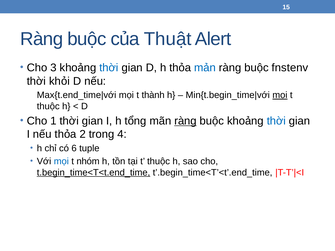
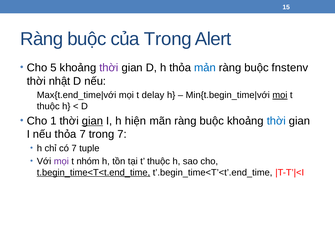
của Thuật: Thuật -> Trong
3: 3 -> 5
thời at (109, 68) colour: blue -> purple
khỏi: khỏi -> nhật
thành: thành -> delay
gian at (92, 121) underline: none -> present
tổng: tổng -> hiện
ràng at (185, 121) underline: present -> none
thỏa 2: 2 -> 7
trong 4: 4 -> 7
có 6: 6 -> 7
mọi at (61, 162) colour: blue -> purple
